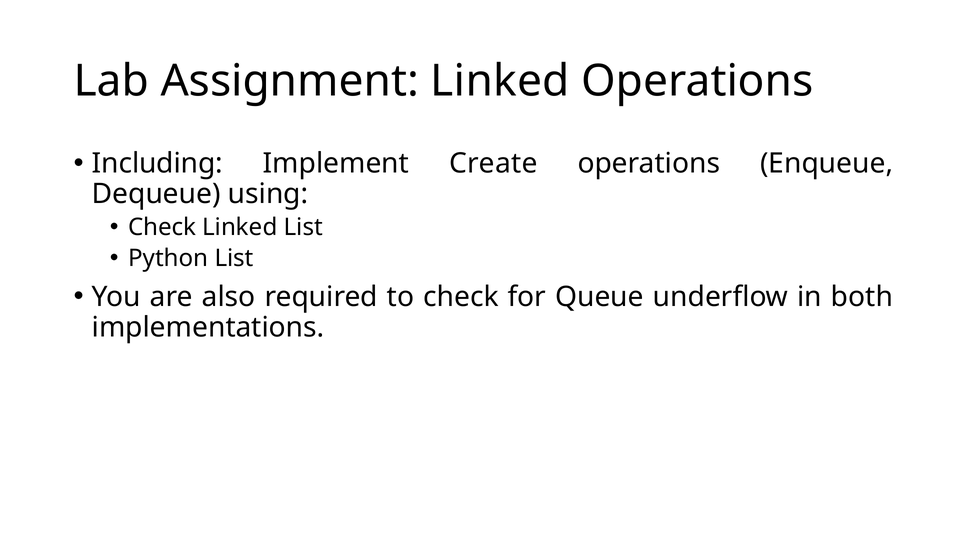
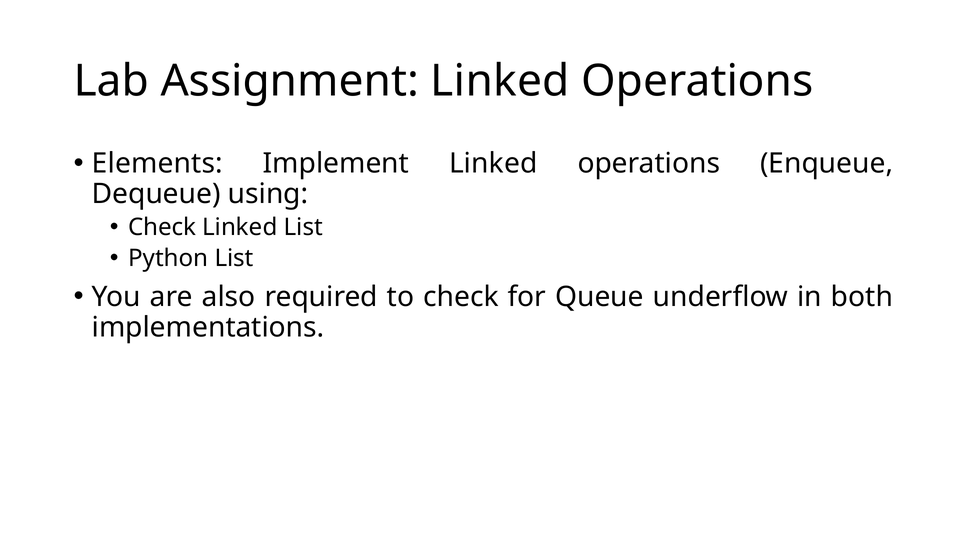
Including: Including -> Elements
Implement Create: Create -> Linked
